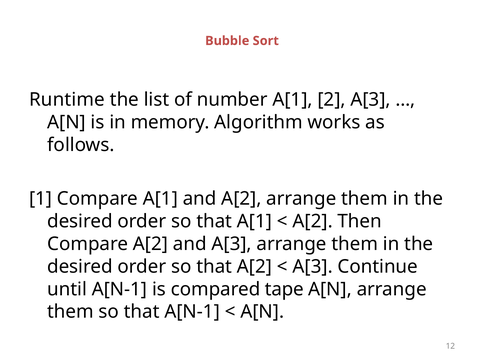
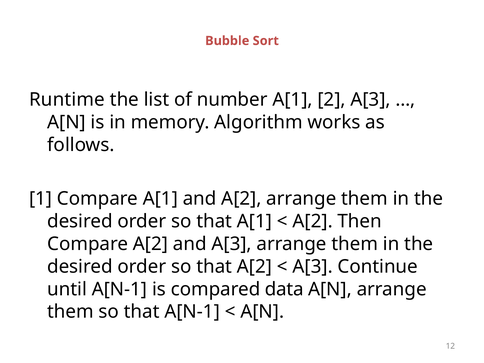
tape: tape -> data
